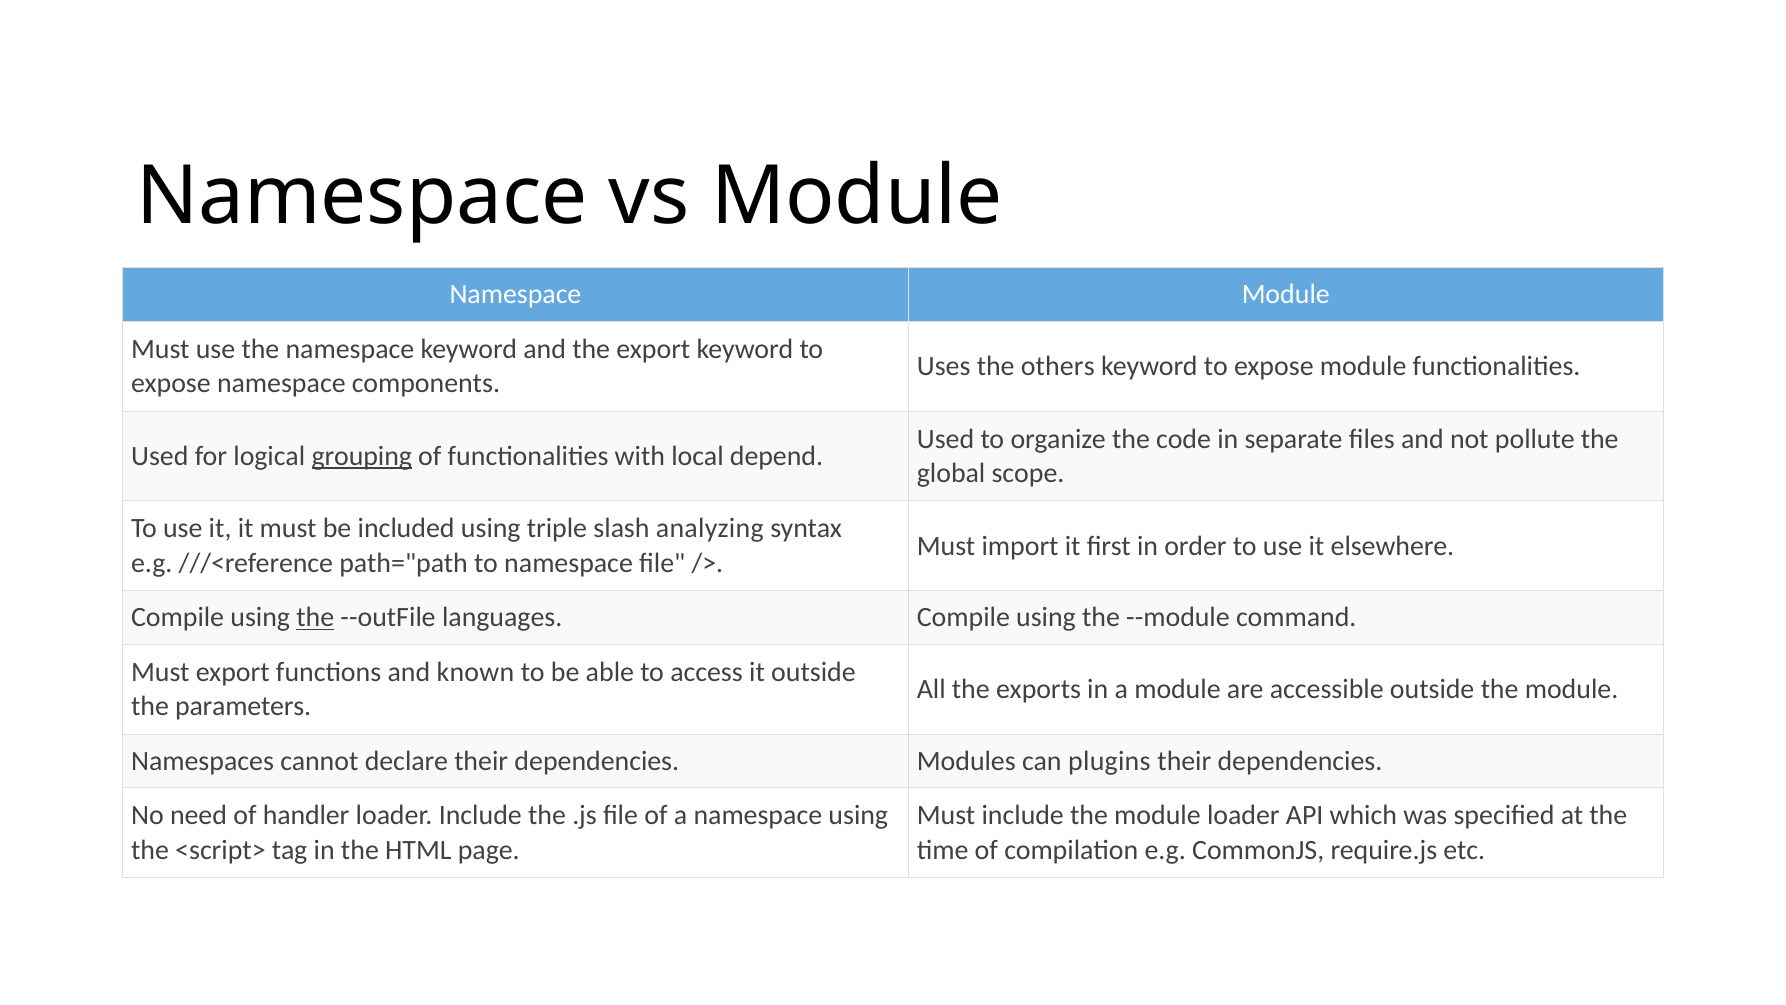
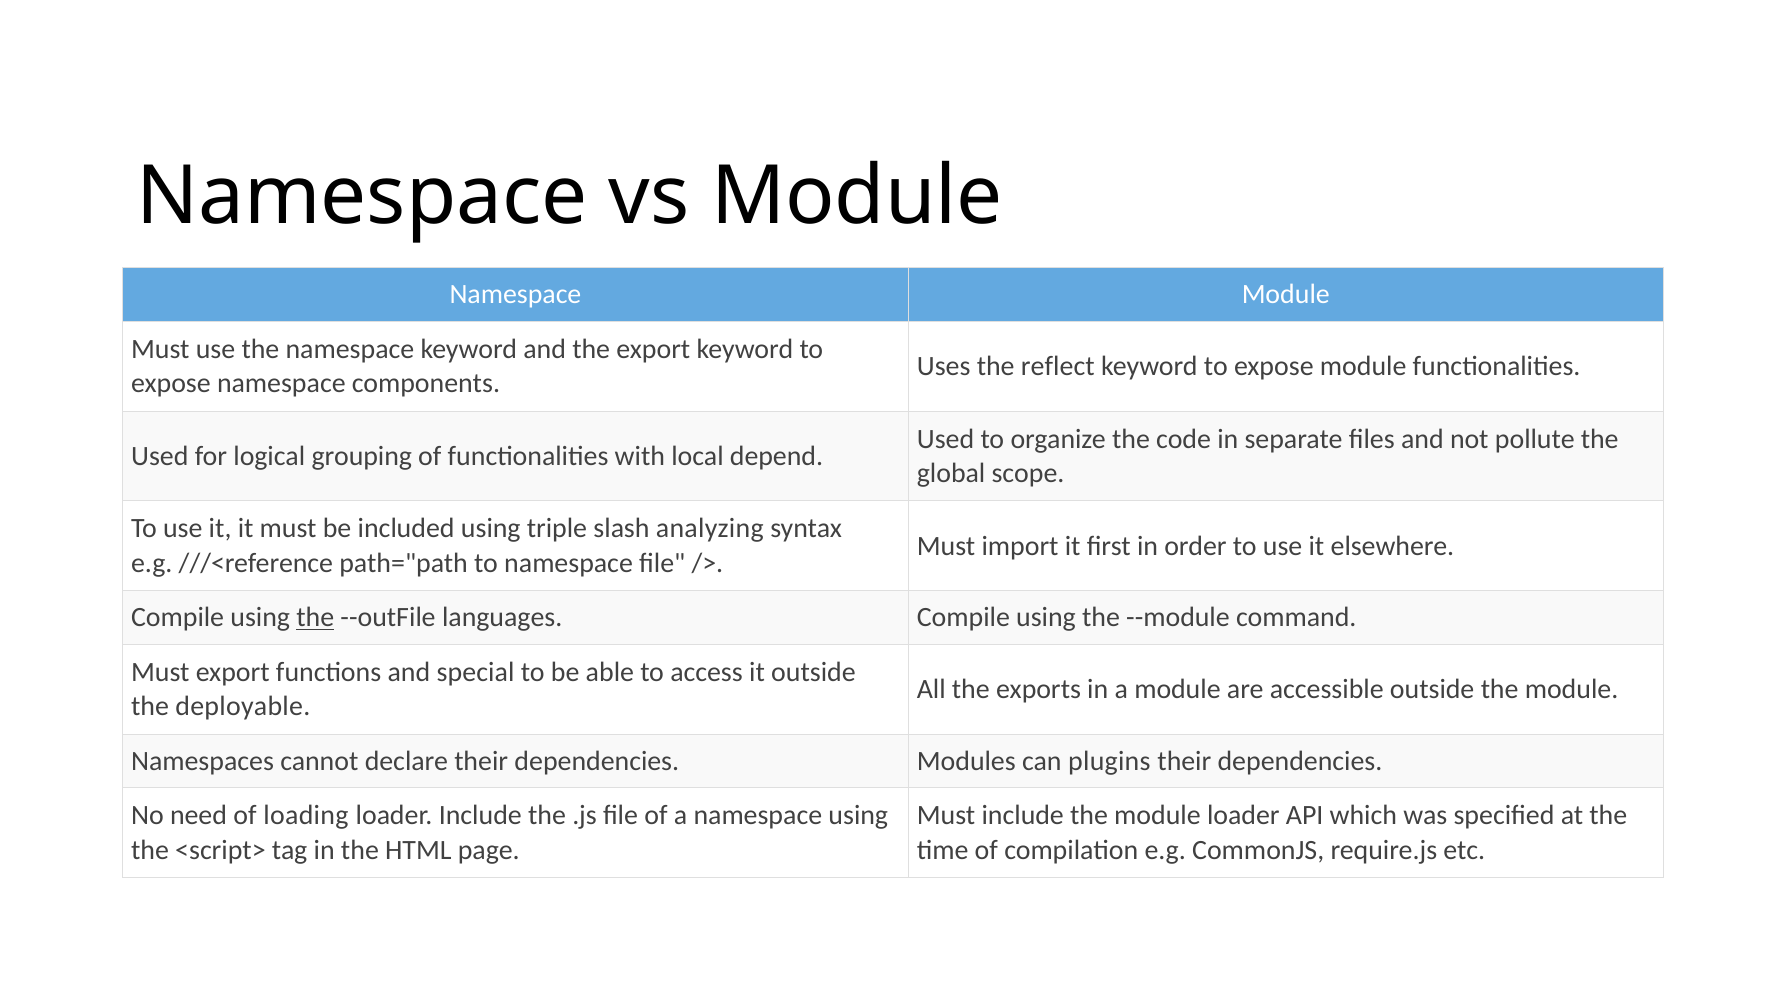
others: others -> reflect
grouping underline: present -> none
known: known -> special
parameters: parameters -> deployable
handler: handler -> loading
